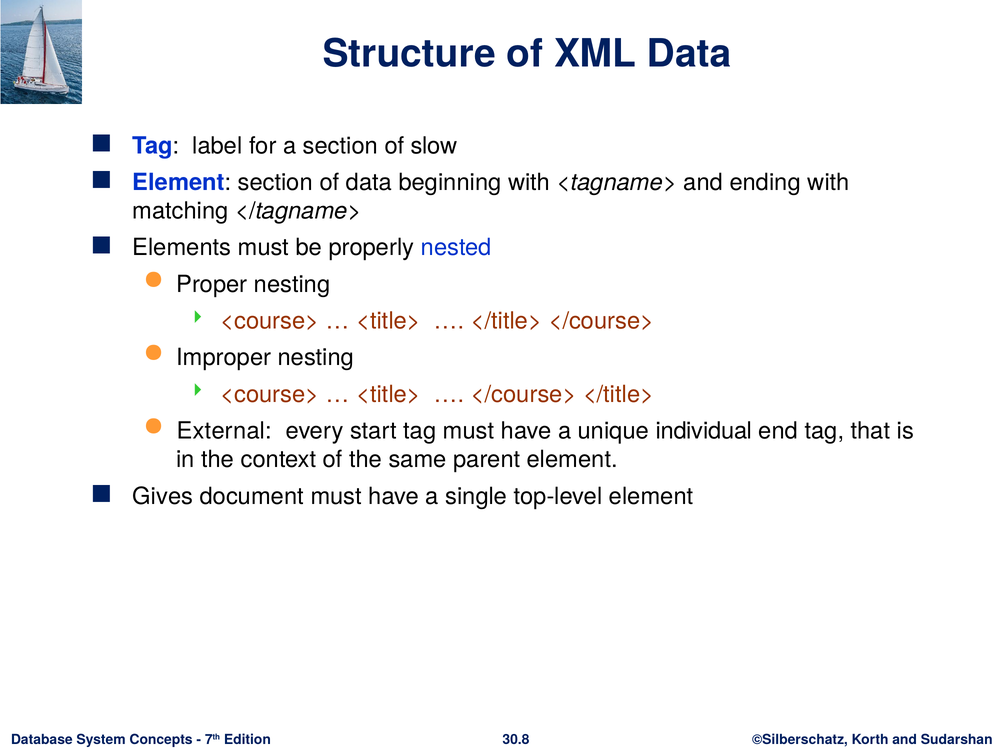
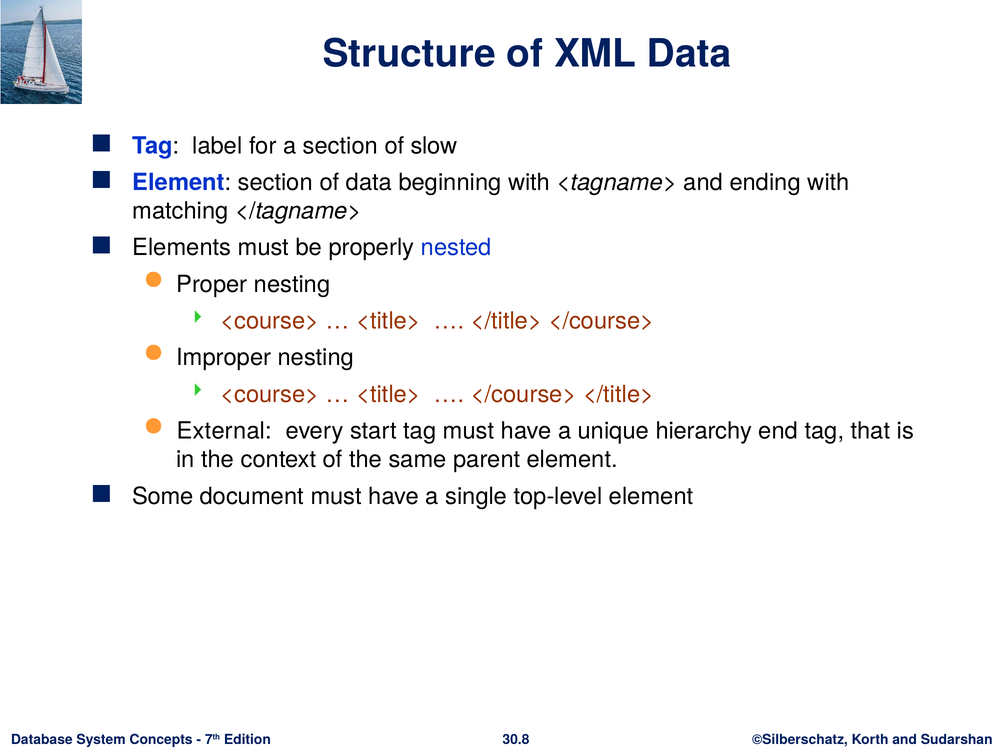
individual: individual -> hierarchy
Gives: Gives -> Some
